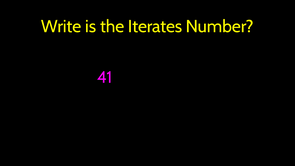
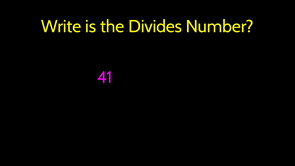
Iterates: Iterates -> Divides
